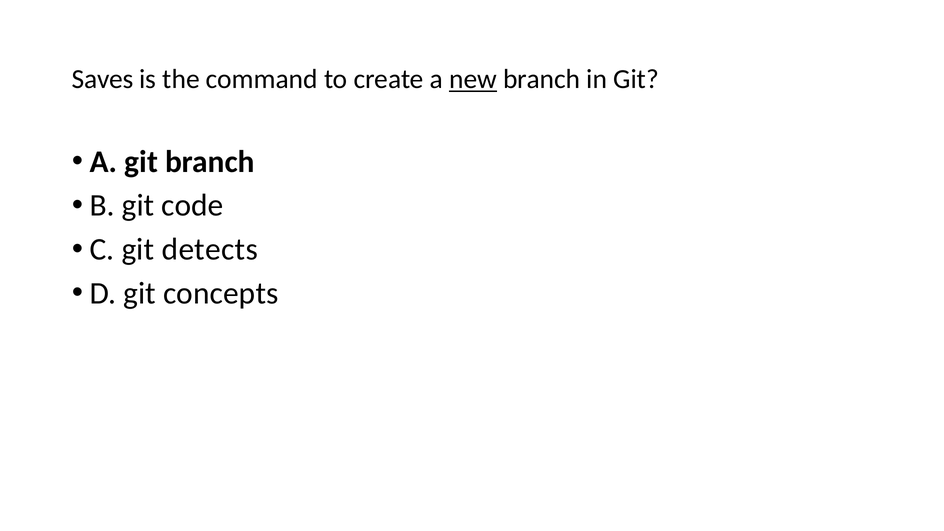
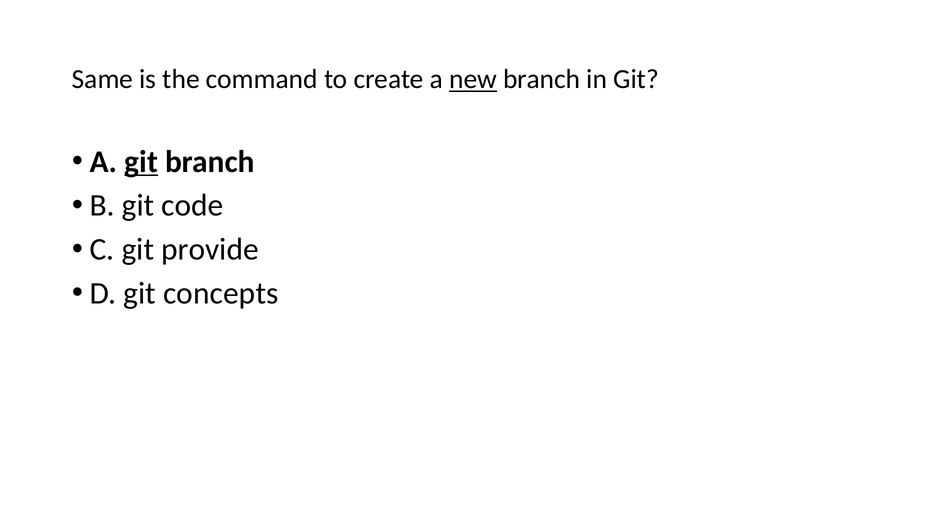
Saves: Saves -> Same
git at (141, 162) underline: none -> present
detects: detects -> provide
